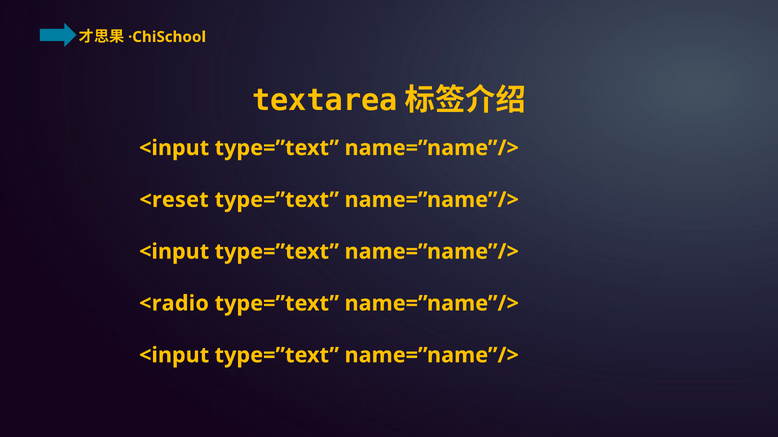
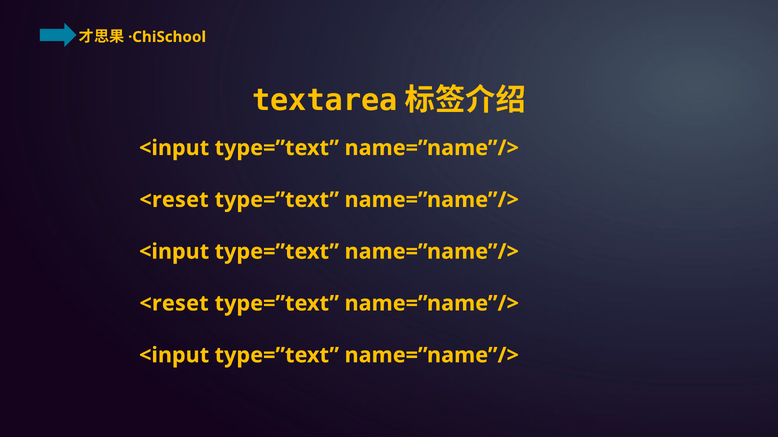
<radio at (174, 304): <radio -> <reset
